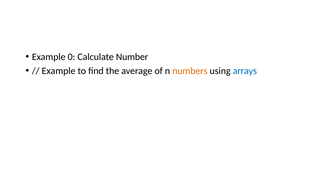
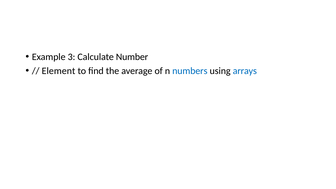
0: 0 -> 3
Example at (59, 71): Example -> Element
numbers colour: orange -> blue
